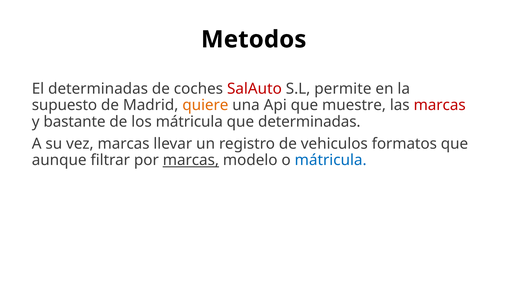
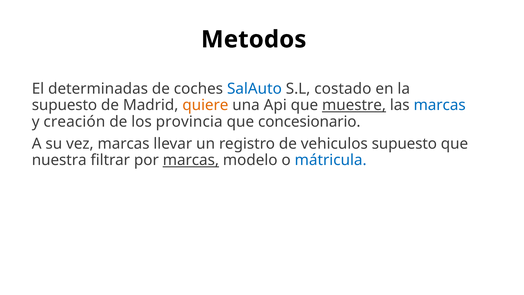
SalAuto colour: red -> blue
permite: permite -> costado
muestre underline: none -> present
marcas at (440, 105) colour: red -> blue
bastante: bastante -> creación
los mátricula: mátricula -> provincia
que determinadas: determinadas -> concesionario
vehiculos formatos: formatos -> supuesto
aunque: aunque -> nuestra
